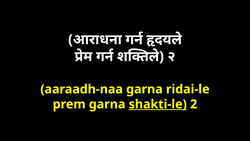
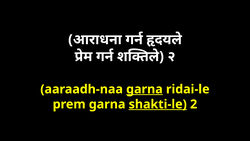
garna at (144, 89) underline: none -> present
